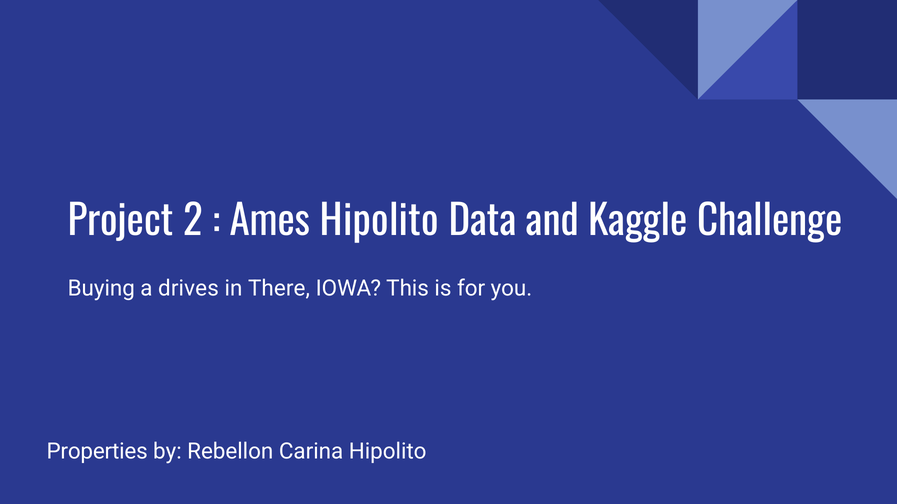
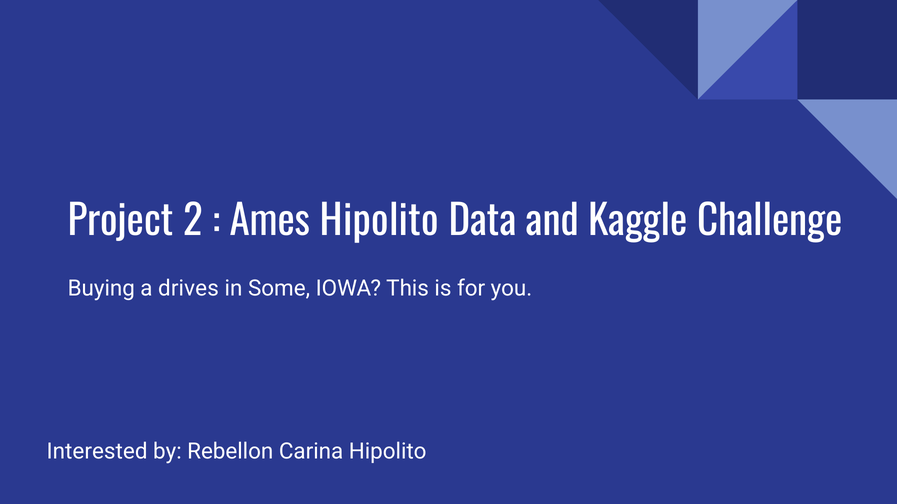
There: There -> Some
Properties: Properties -> Interested
